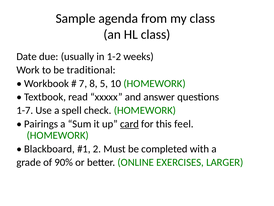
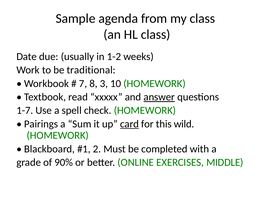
5: 5 -> 3
answer underline: none -> present
feel: feel -> wild
LARGER: LARGER -> MIDDLE
